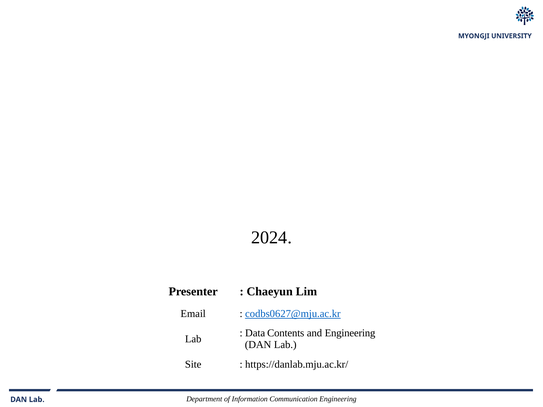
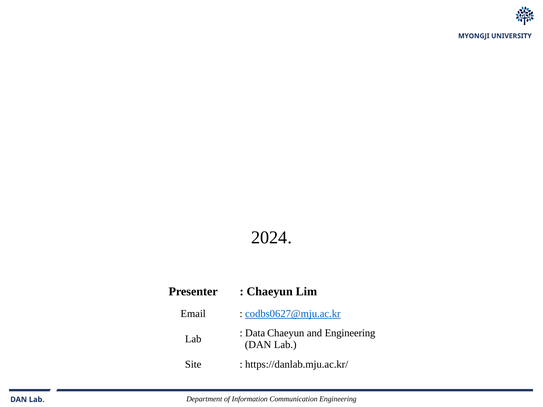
Data Contents: Contents -> Chaeyun
